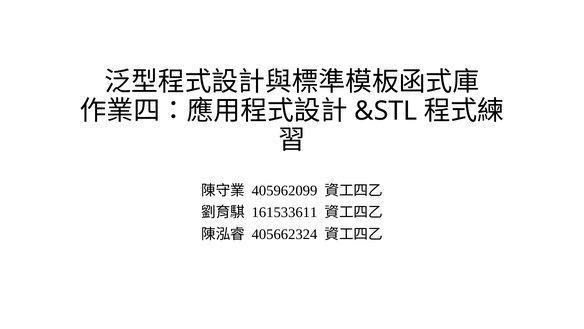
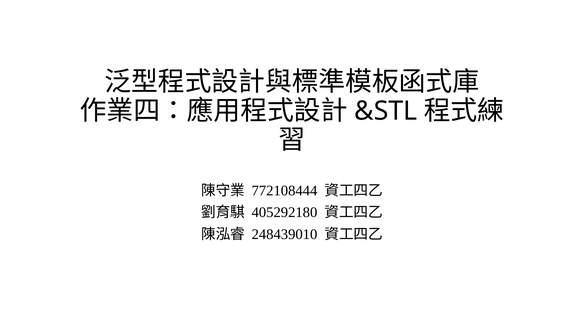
405962099: 405962099 -> 772108444
161533611: 161533611 -> 405292180
405662324: 405662324 -> 248439010
